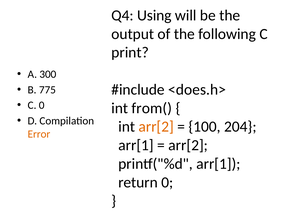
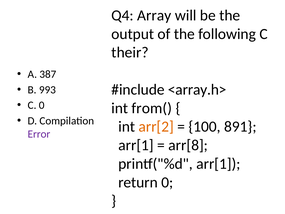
Using: Using -> Array
print: print -> their
300: 300 -> 387
<does.h>: <does.h> -> <array.h>
775: 775 -> 993
204: 204 -> 891
Error colour: orange -> purple
arr[2 at (188, 145): arr[2 -> arr[8
